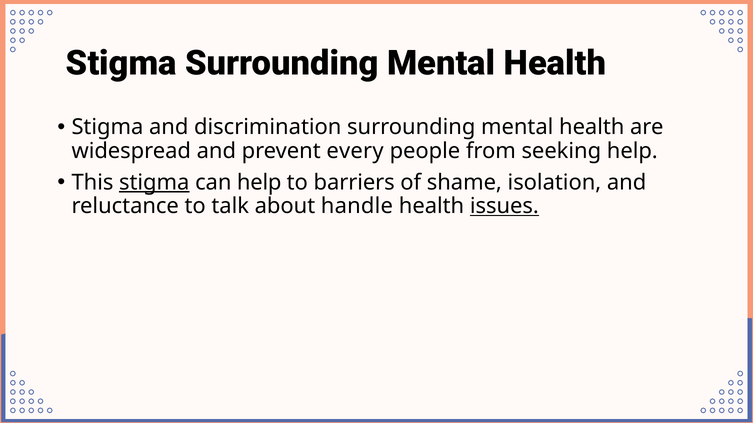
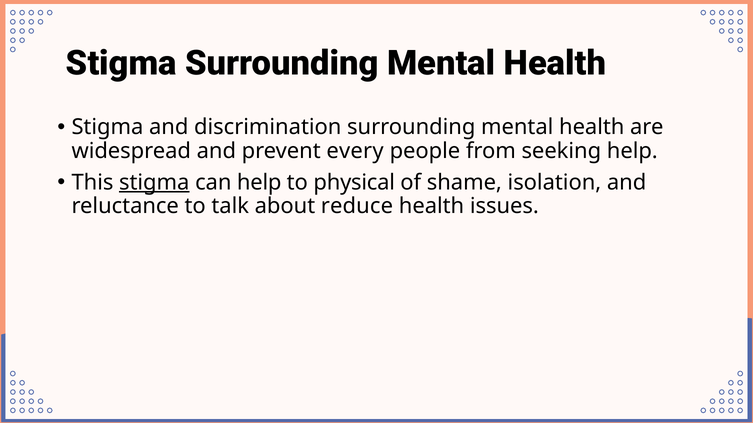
barriers: barriers -> physical
handle: handle -> reduce
issues underline: present -> none
